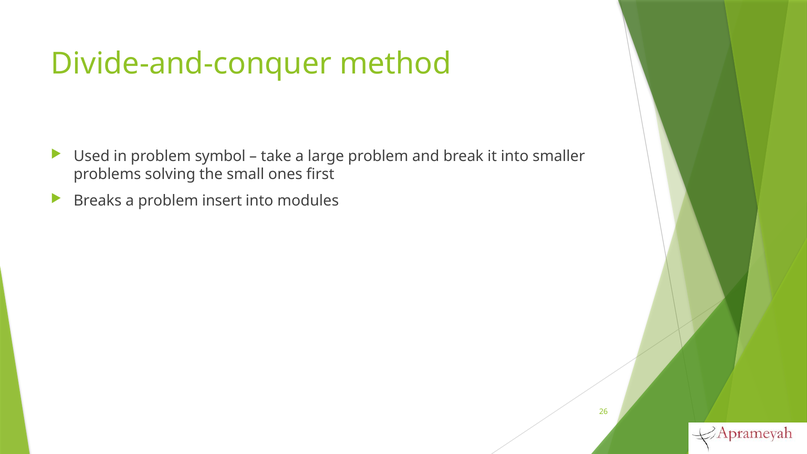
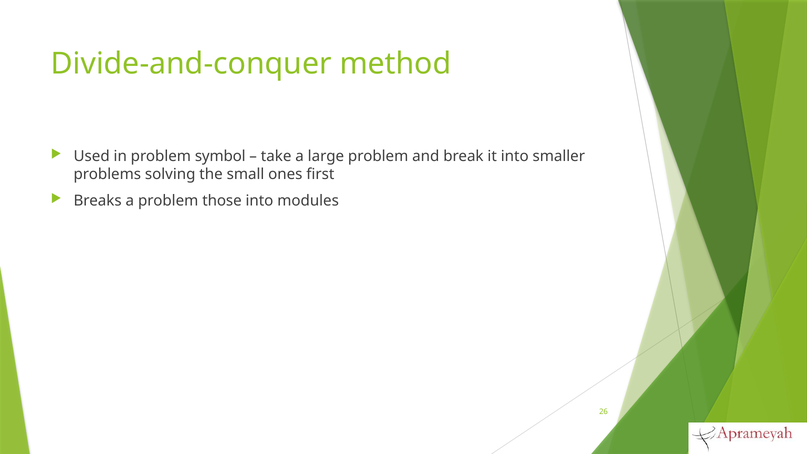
insert: insert -> those
